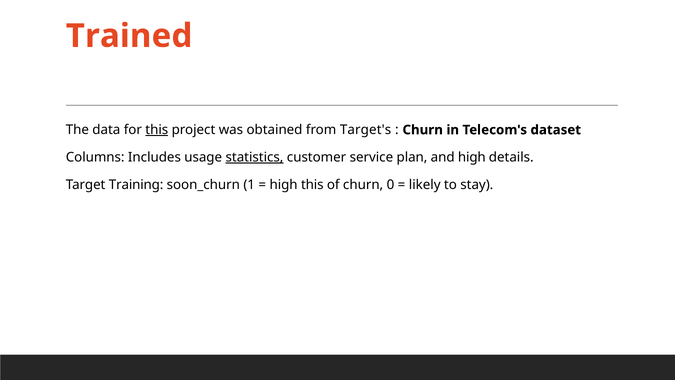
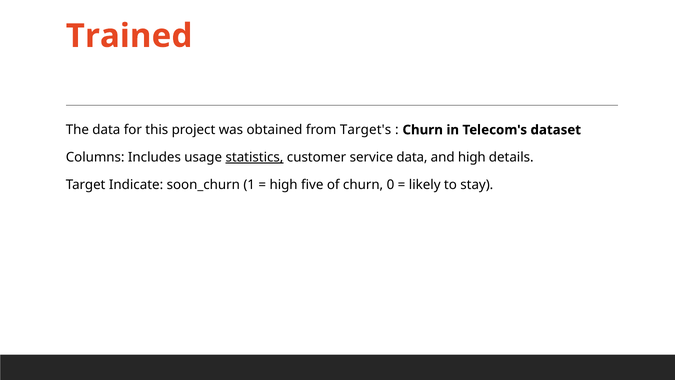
this at (157, 130) underline: present -> none
service plan: plan -> data
Training: Training -> Indicate
high this: this -> five
